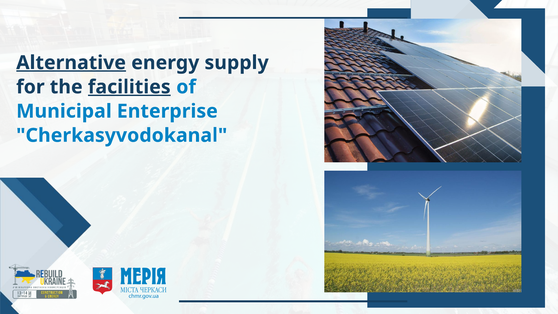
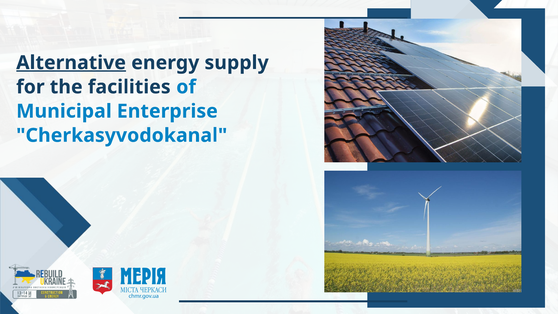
facilities underline: present -> none
